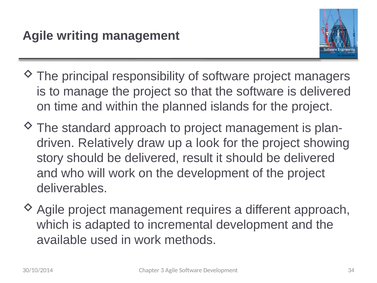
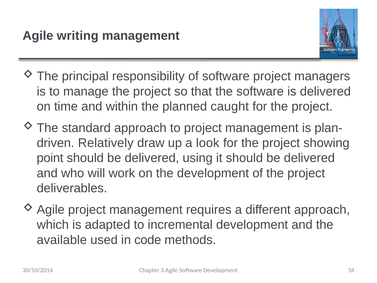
islands: islands -> caught
story: story -> point
result: result -> using
in work: work -> code
